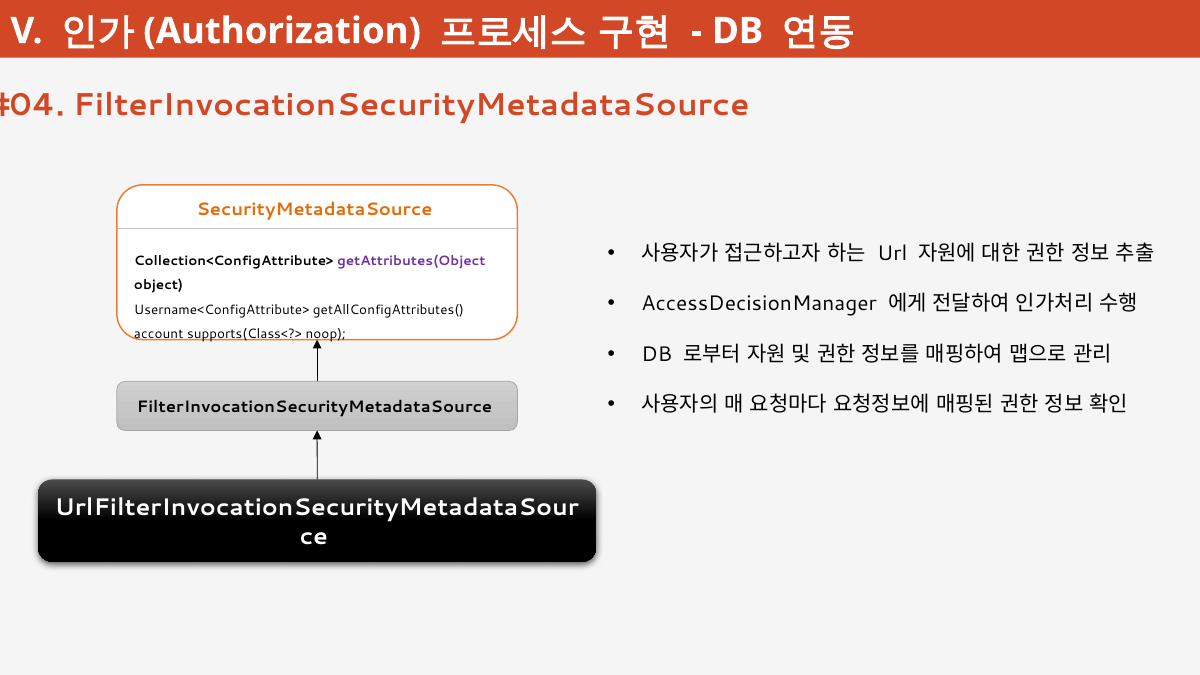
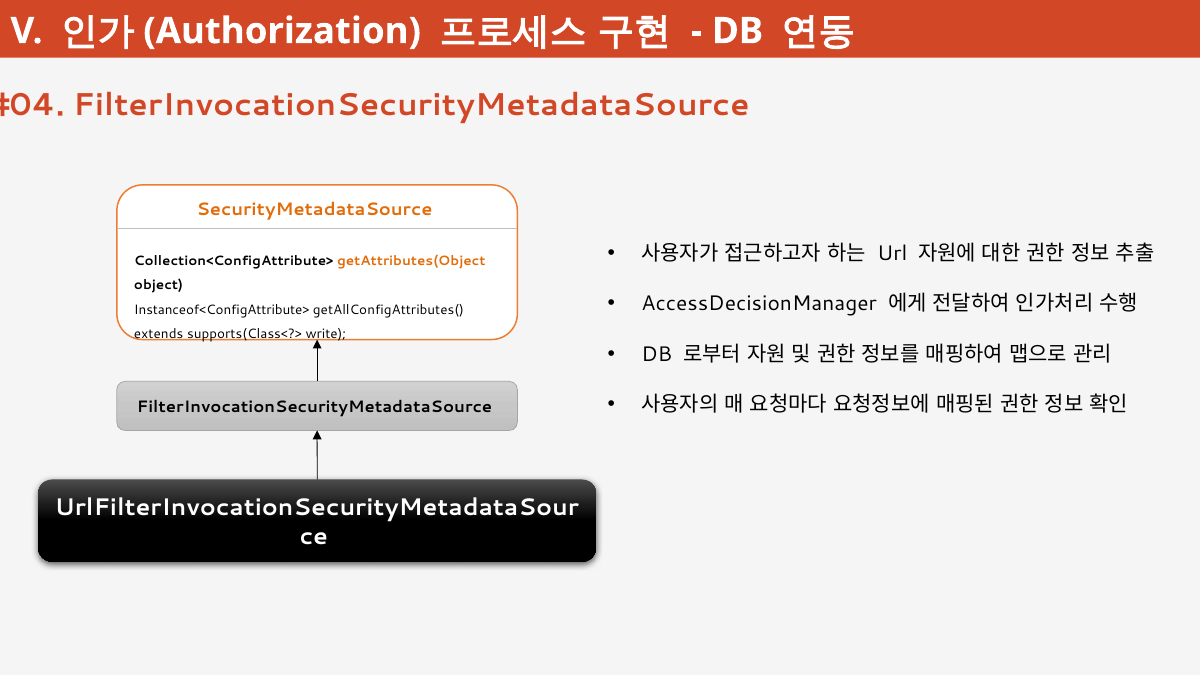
getAttributes(Object colour: purple -> orange
Username<ConfigAttribute>: Username<ConfigAttribute> -> Instanceof<ConfigAttribute>
account: account -> extends
noop: noop -> write
